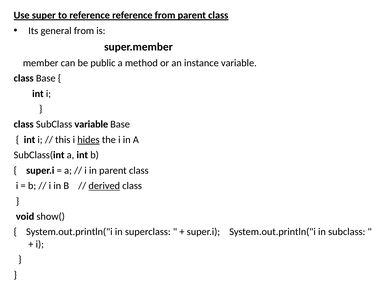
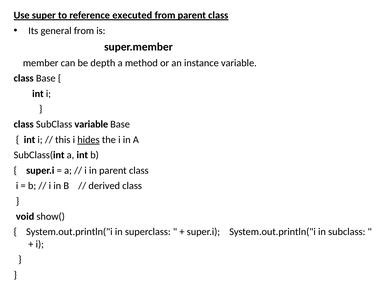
reference reference: reference -> executed
public: public -> depth
derived underline: present -> none
